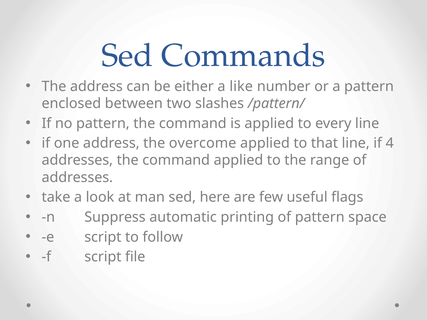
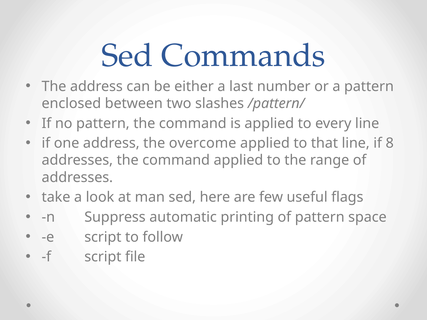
like: like -> last
4: 4 -> 8
